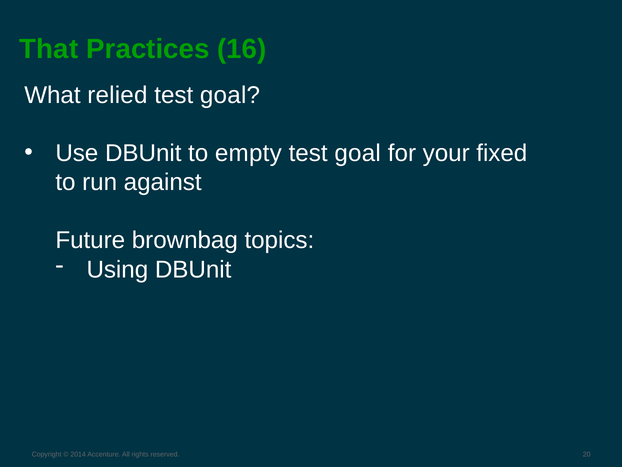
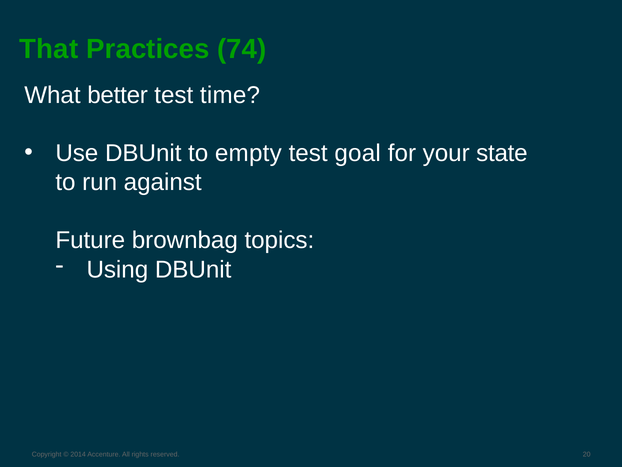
16: 16 -> 74
relied: relied -> better
goal at (230, 95): goal -> time
fixed: fixed -> state
